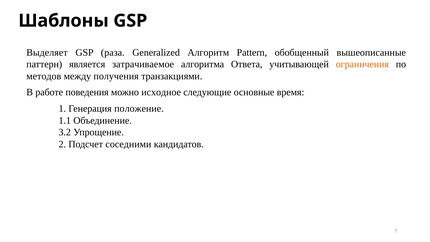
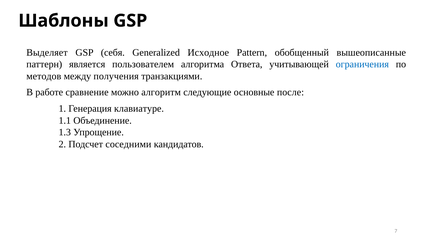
раза: раза -> себя
Алгоритм: Алгоритм -> Исходное
затрачиваемое: затрачиваемое -> пользователем
ограничения colour: orange -> blue
поведения: поведения -> сравнение
исходное: исходное -> алгоритм
время: время -> после
положение: положение -> клавиатуре
3.2: 3.2 -> 1.3
